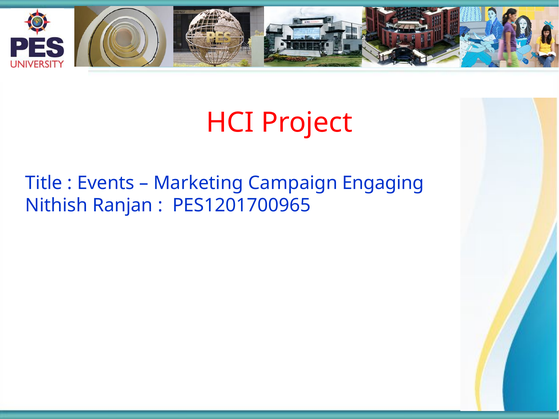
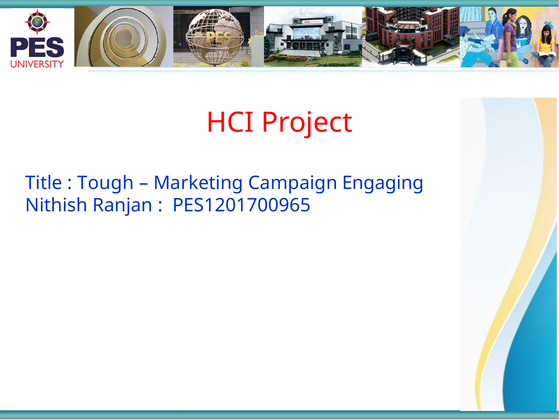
Events: Events -> Tough
